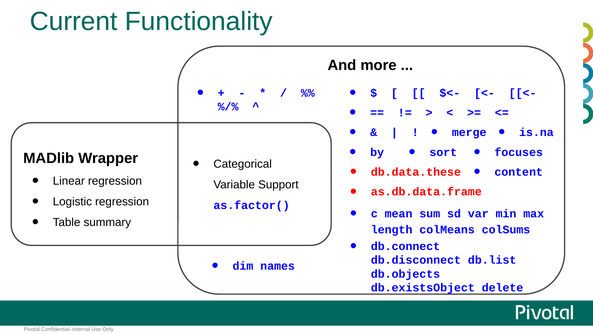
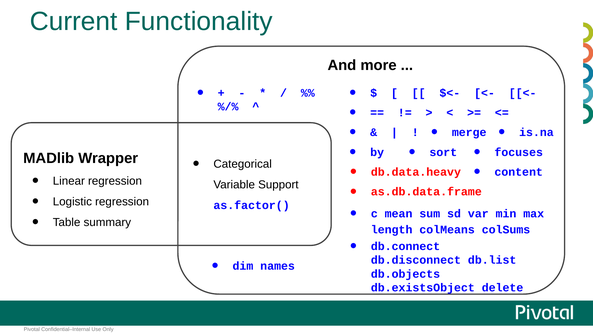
db.data.these: db.data.these -> db.data.heavy
